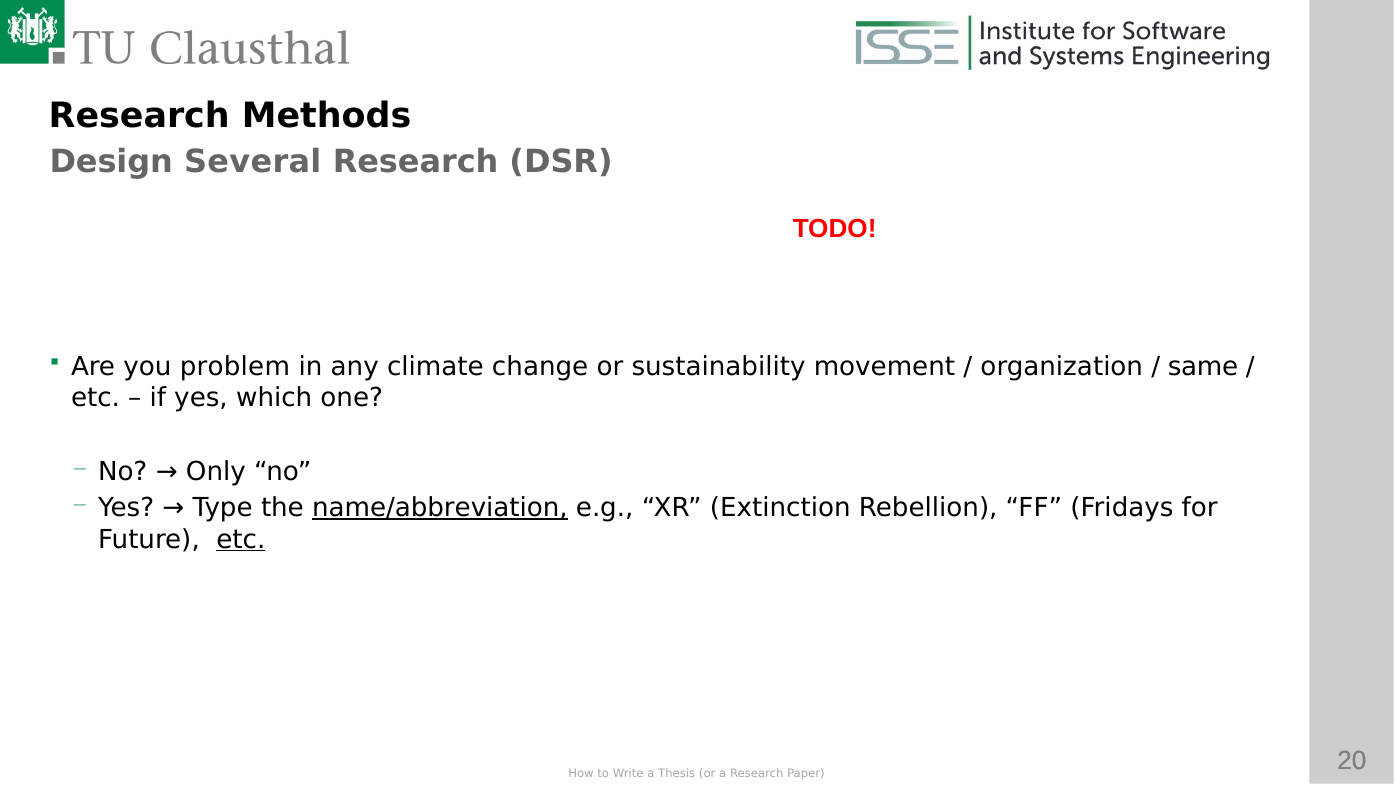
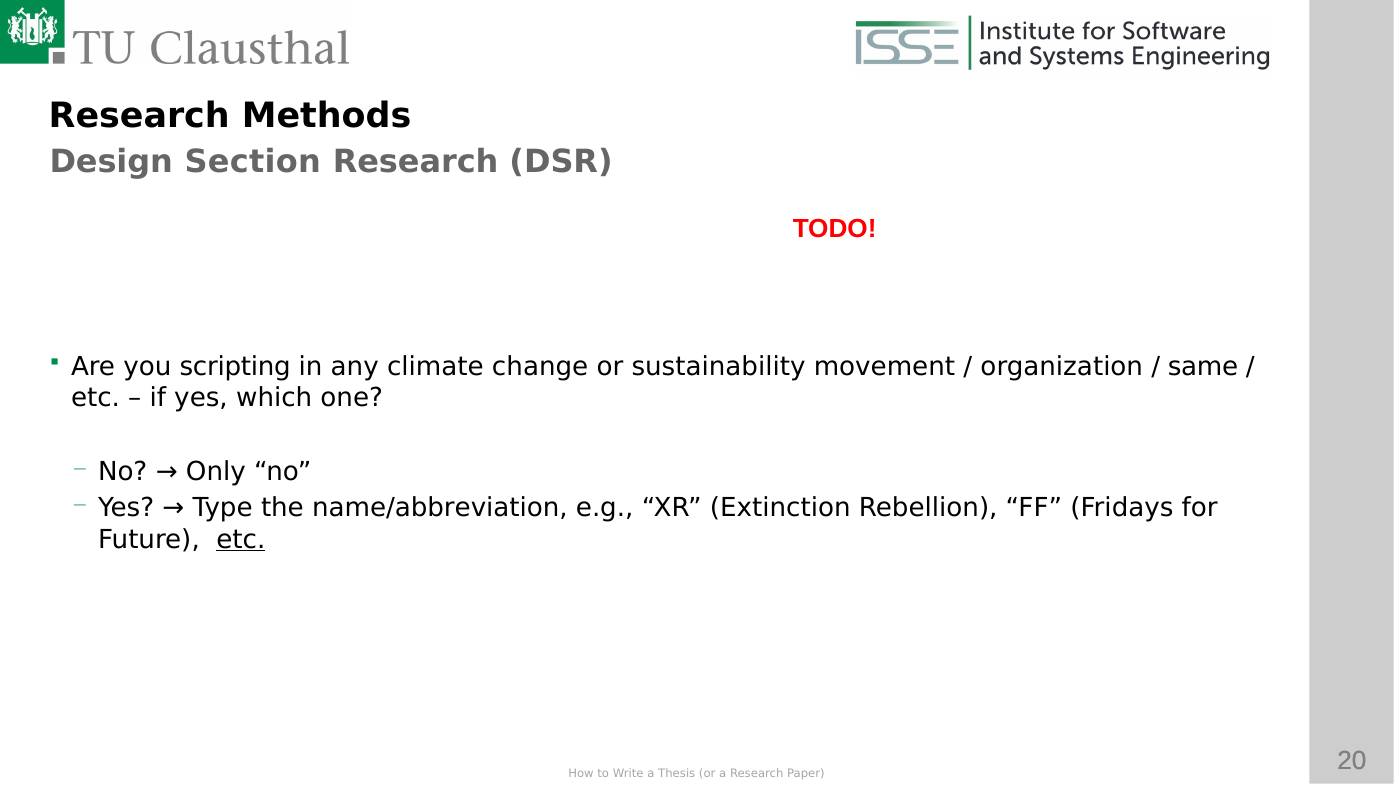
Several: Several -> Section
problem: problem -> scripting
name/abbreviation underline: present -> none
